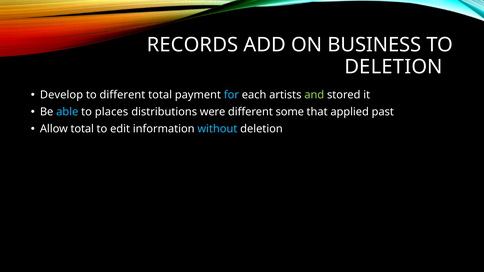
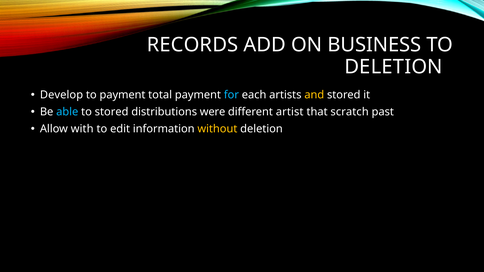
to different: different -> payment
and colour: light green -> yellow
to places: places -> stored
some: some -> artist
applied: applied -> scratch
Allow total: total -> with
without colour: light blue -> yellow
